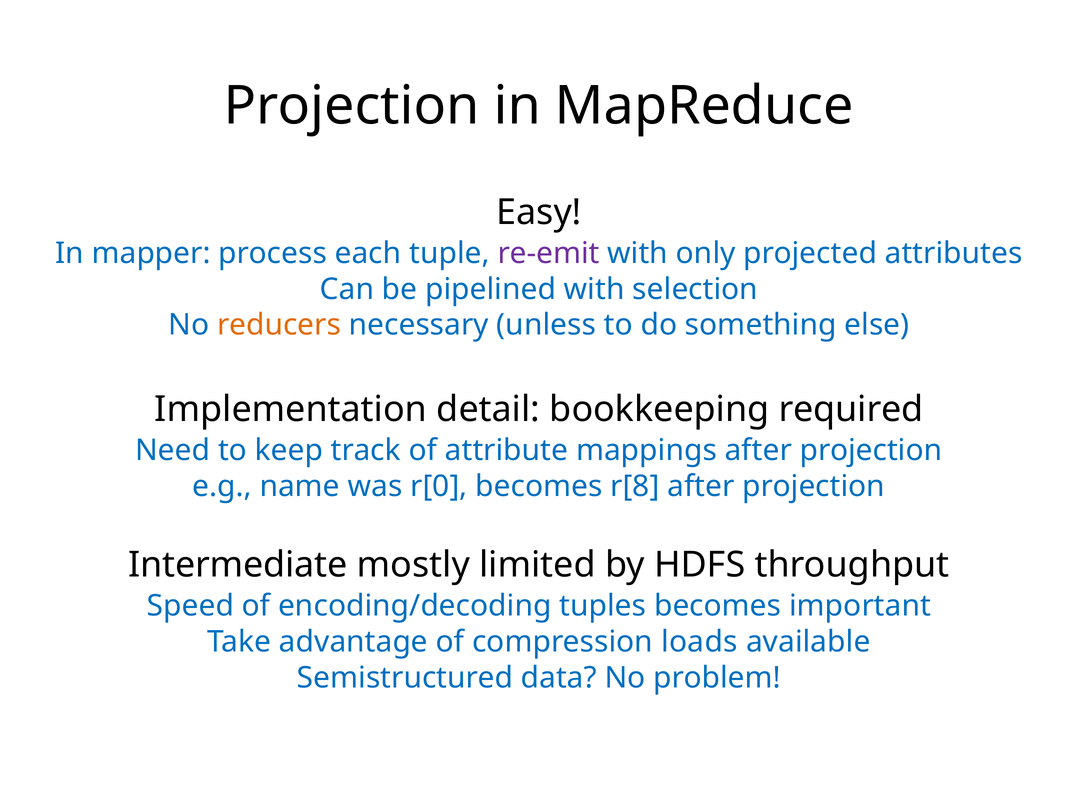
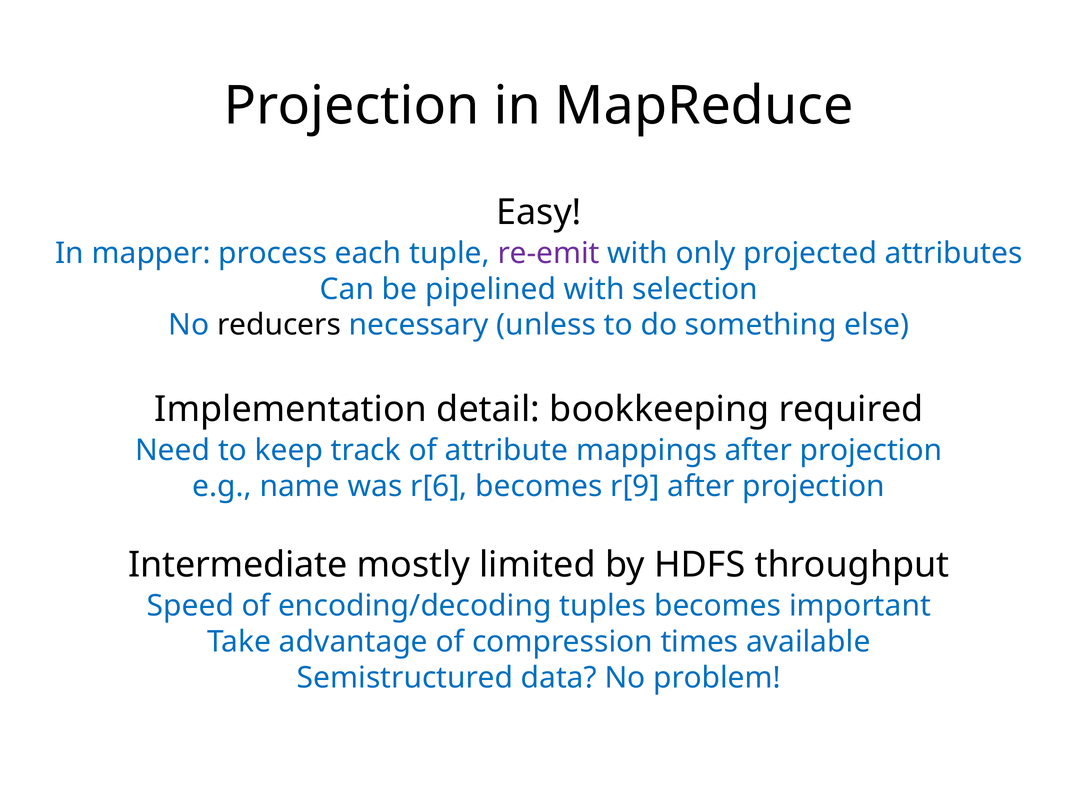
reducers colour: orange -> black
r[0: r[0 -> r[6
r[8: r[8 -> r[9
loads: loads -> times
